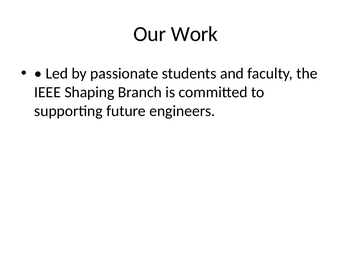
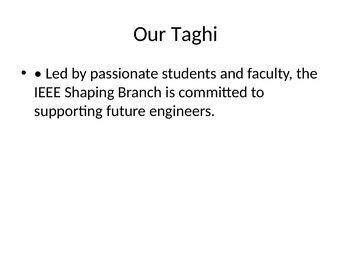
Work: Work -> Taghi
